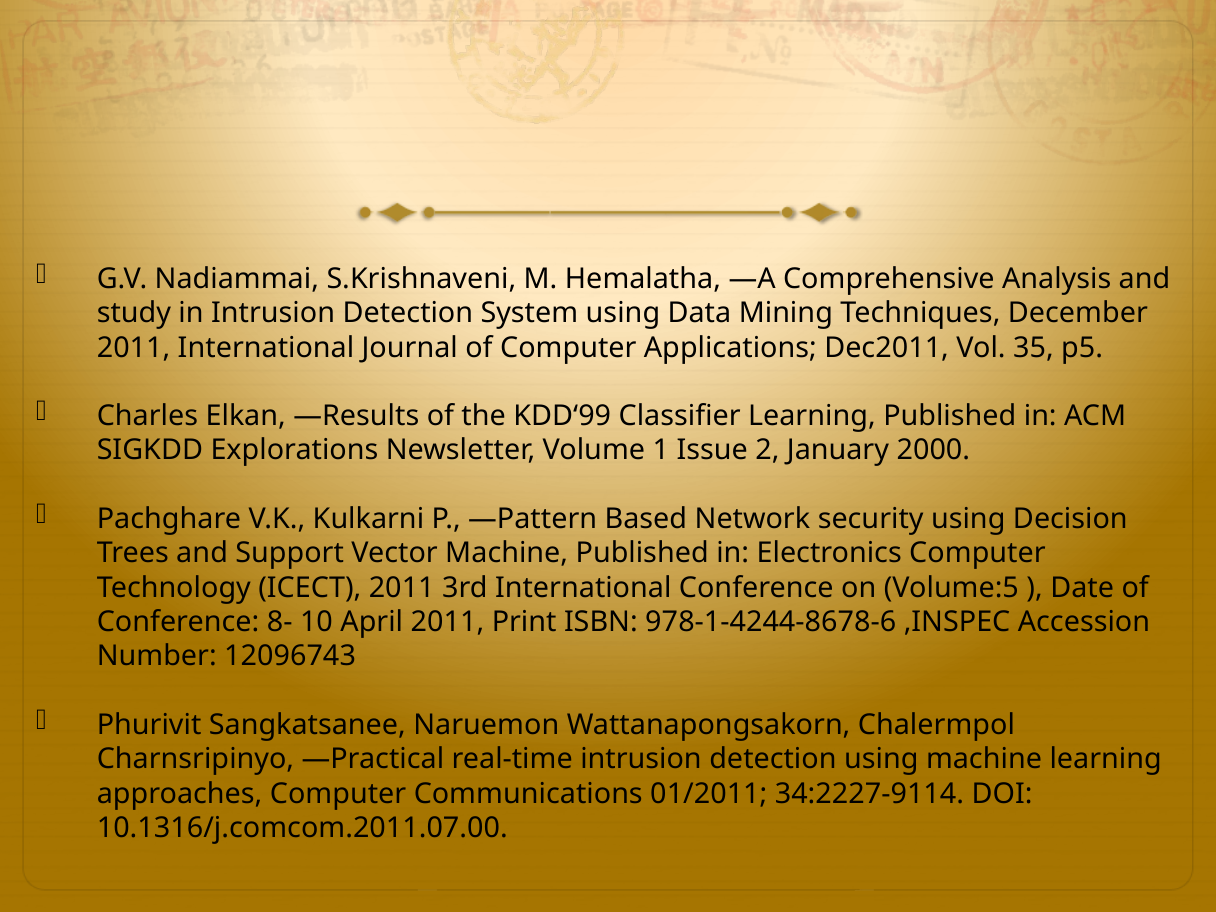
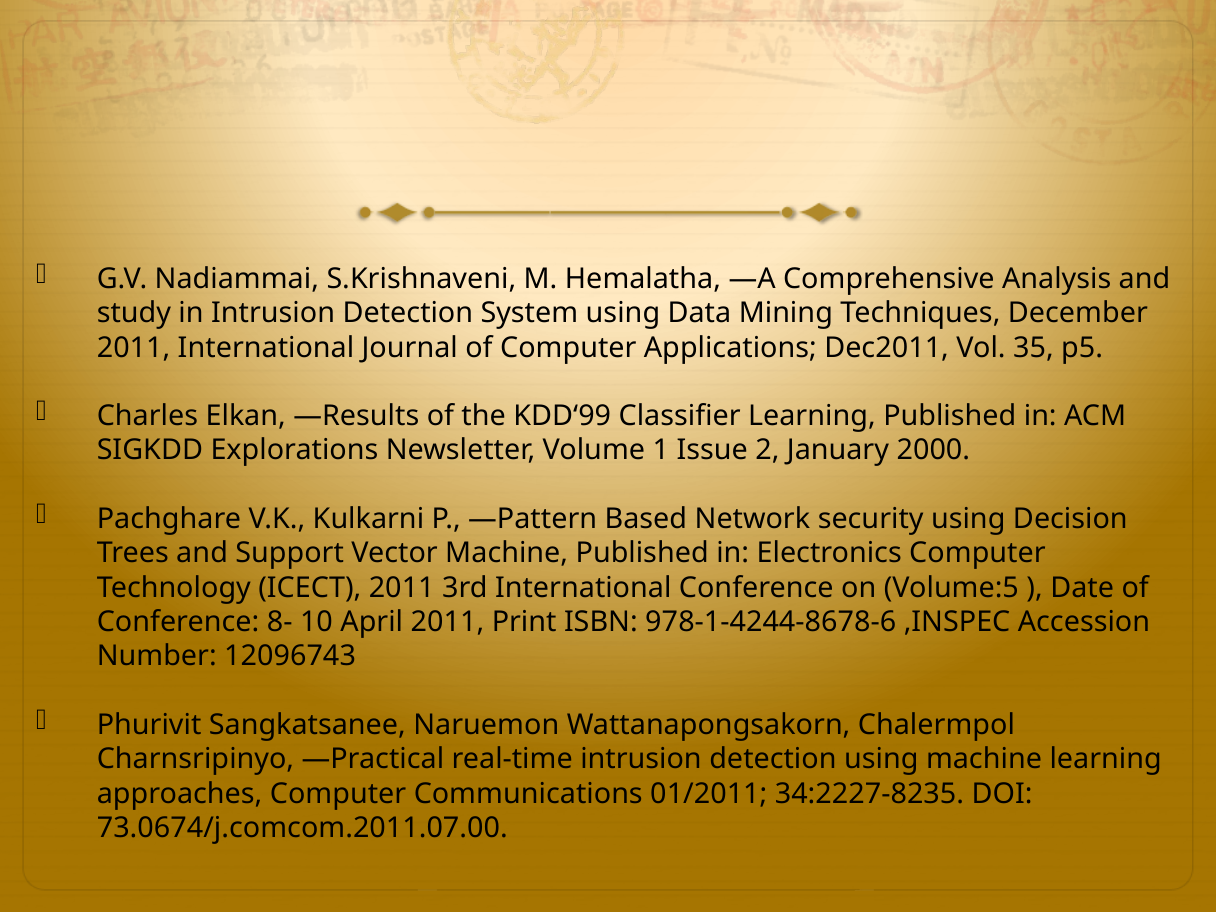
34:2227-9114: 34:2227-9114 -> 34:2227-8235
10.1316/j.comcom.2011.07.00: 10.1316/j.comcom.2011.07.00 -> 73.0674/j.comcom.2011.07.00
